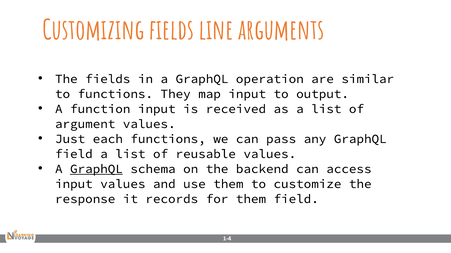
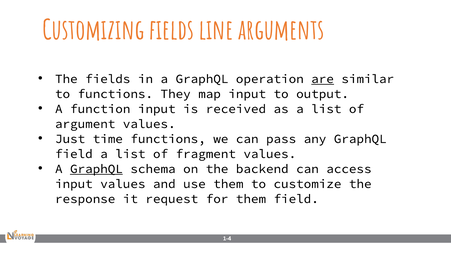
are underline: none -> present
each: each -> time
reusable: reusable -> fragment
records: records -> request
